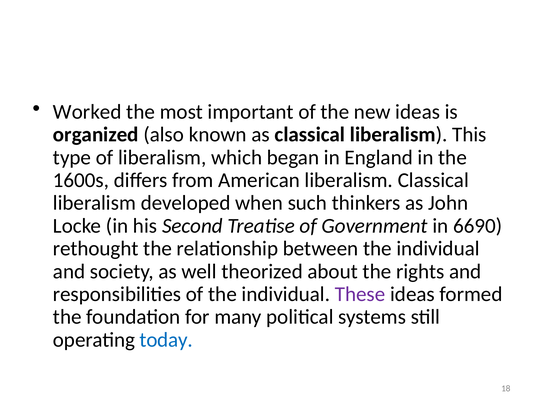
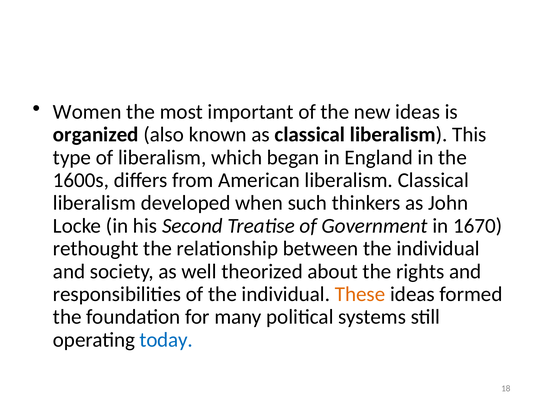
Worked: Worked -> Women
6690: 6690 -> 1670
These colour: purple -> orange
